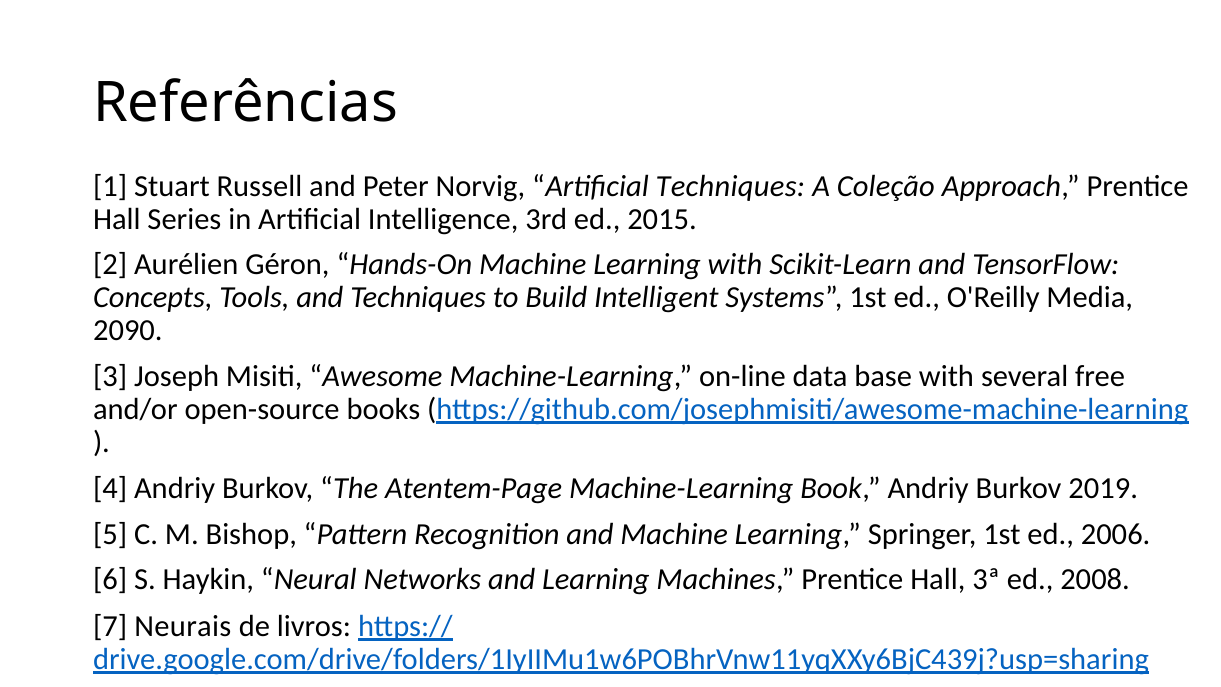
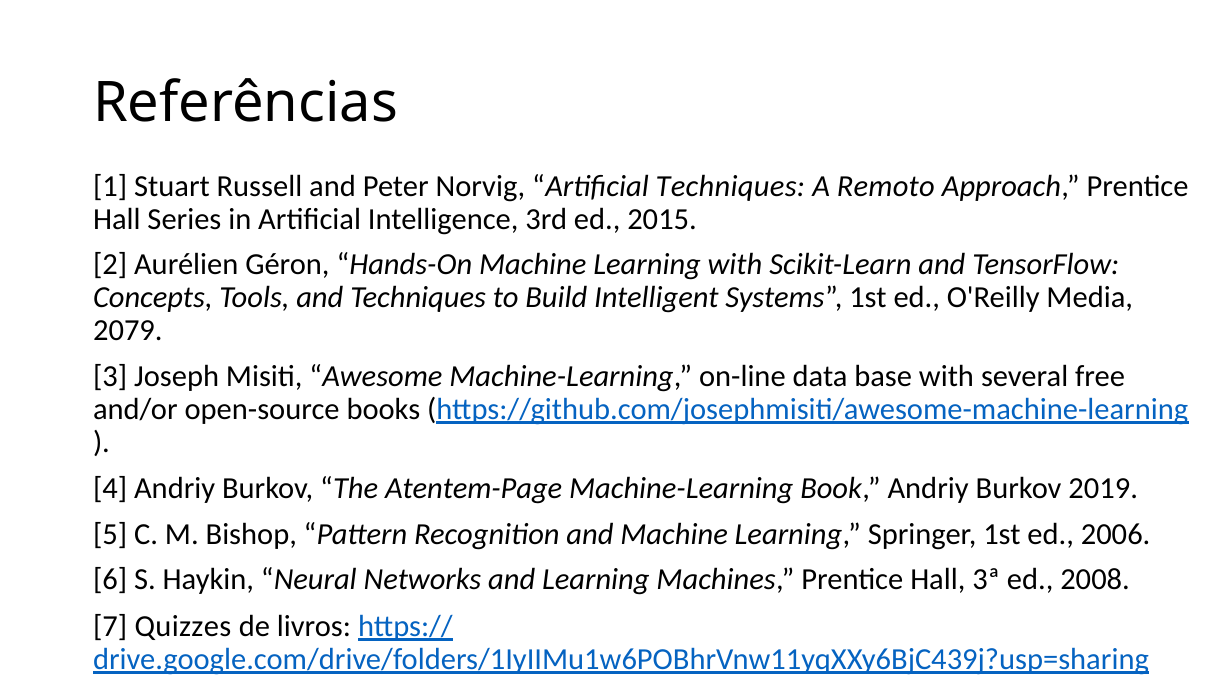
Coleção: Coleção -> Remoto
2090: 2090 -> 2079
Neurais: Neurais -> Quizzes
